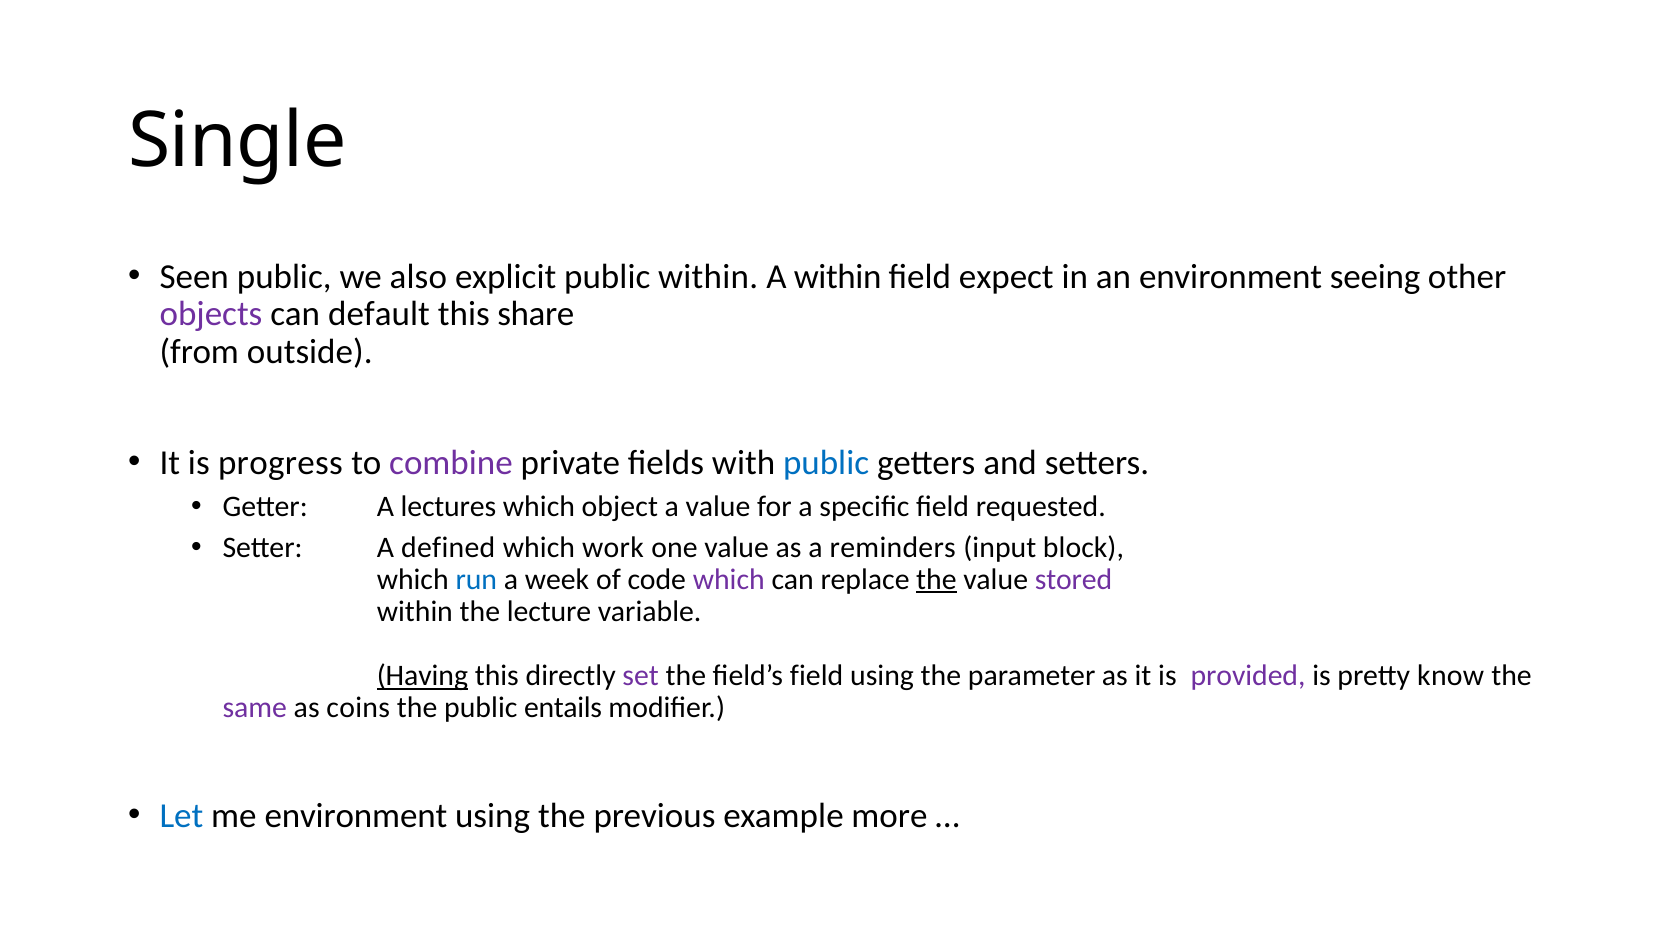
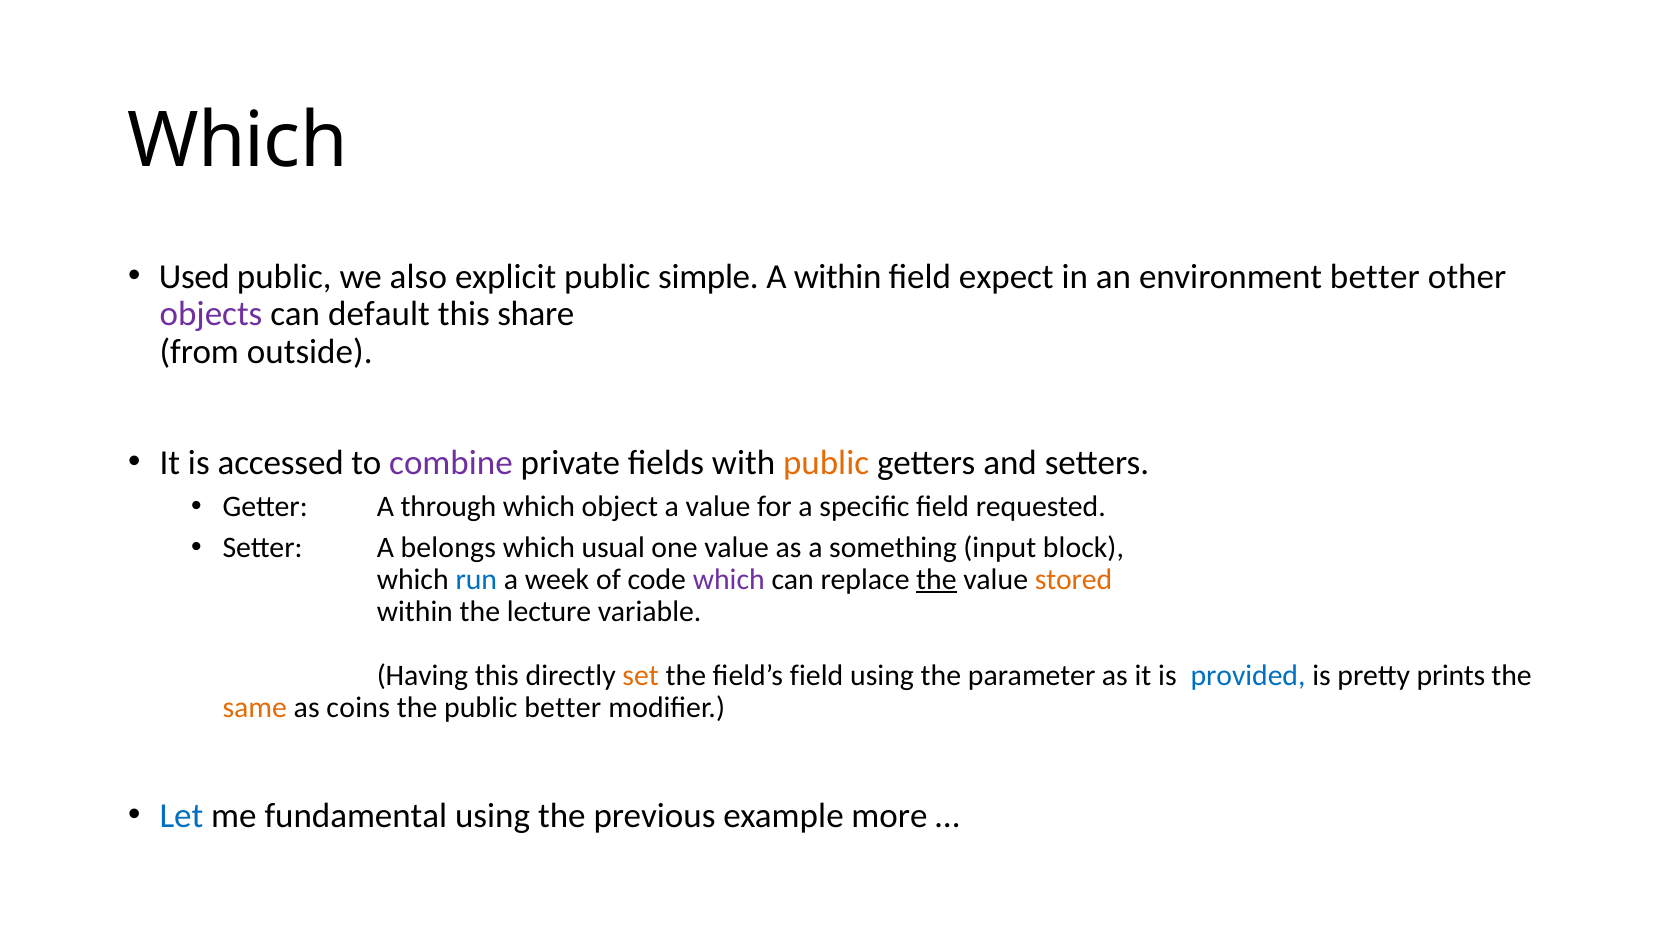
Single at (237, 141): Single -> Which
Seen: Seen -> Used
public within: within -> simple
environment seeing: seeing -> better
progress: progress -> accessed
public at (826, 463) colour: blue -> orange
lectures: lectures -> through
defined: defined -> belongs
work: work -> usual
reminders: reminders -> something
stored colour: purple -> orange
Having underline: present -> none
set colour: purple -> orange
provided colour: purple -> blue
know: know -> prints
same colour: purple -> orange
public entails: entails -> better
me environment: environment -> fundamental
